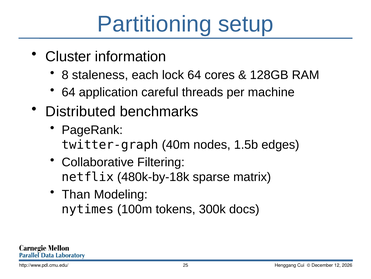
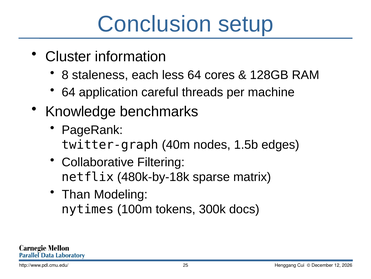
Partitioning: Partitioning -> Conclusion
lock: lock -> less
Distributed: Distributed -> Knowledge
